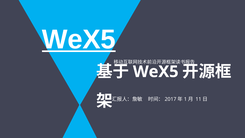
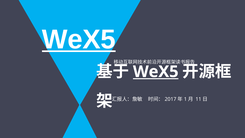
WeX5 at (156, 72) underline: none -> present
